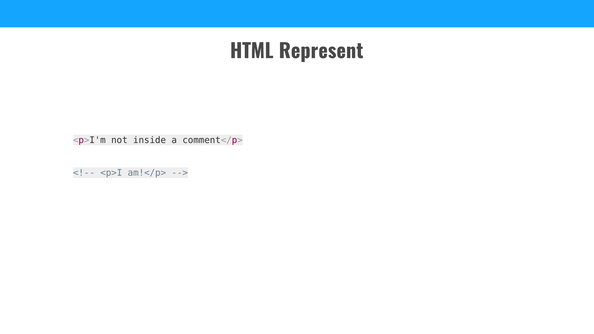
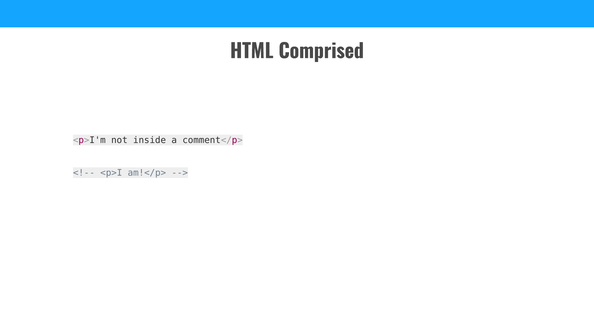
Represent: Represent -> Comprised
